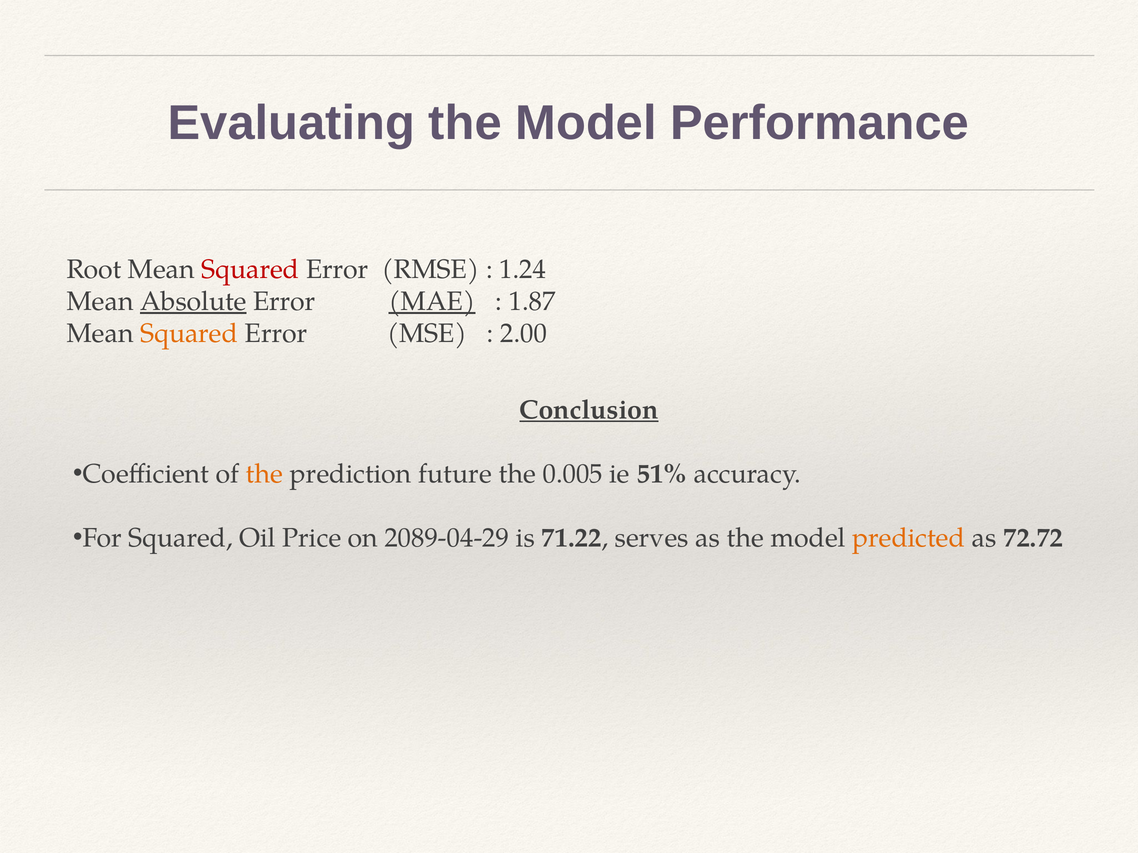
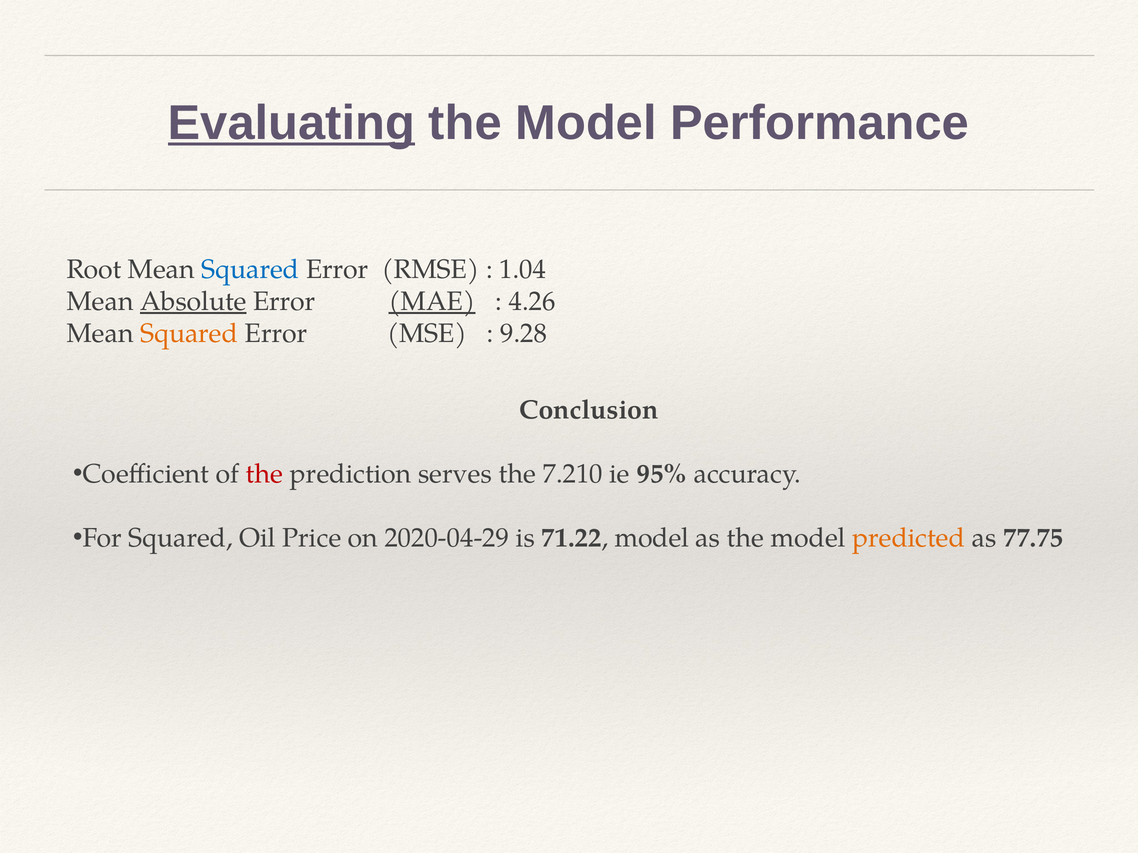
Evaluating underline: none -> present
Squared at (250, 270) colour: red -> blue
1.24: 1.24 -> 1.04
1.87: 1.87 -> 4.26
2.00: 2.00 -> 9.28
Conclusion underline: present -> none
the at (265, 474) colour: orange -> red
future: future -> serves
0.005: 0.005 -> 7.210
51%: 51% -> 95%
2089-04-29: 2089-04-29 -> 2020-04-29
71.22 serves: serves -> model
72.72: 72.72 -> 77.75
